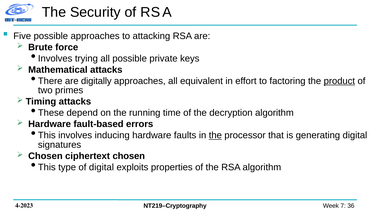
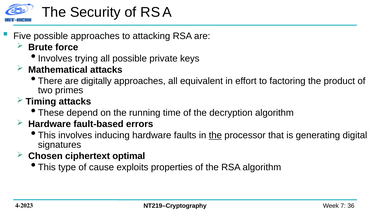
product underline: present -> none
ciphertext chosen: chosen -> optimal
of digital: digital -> cause
